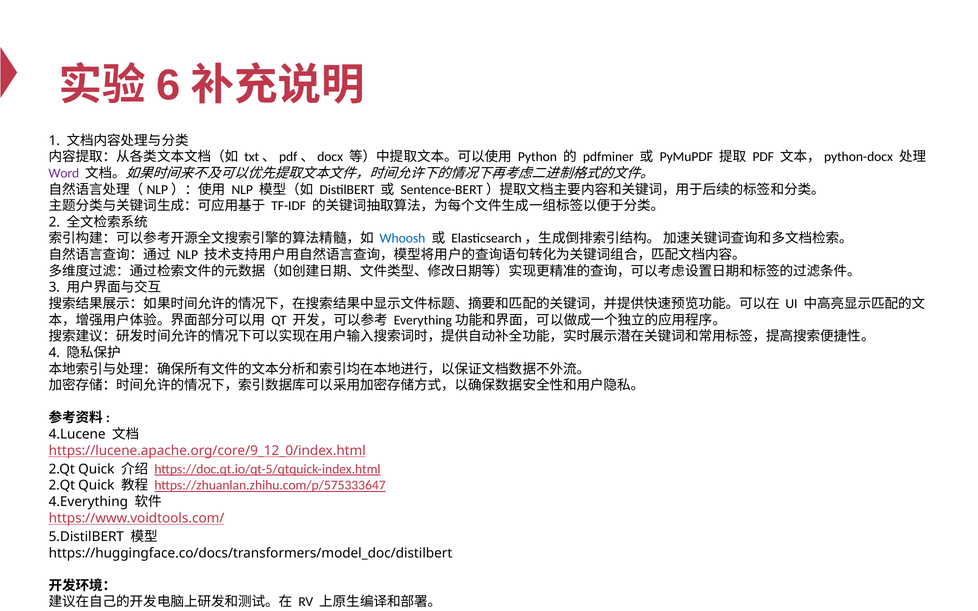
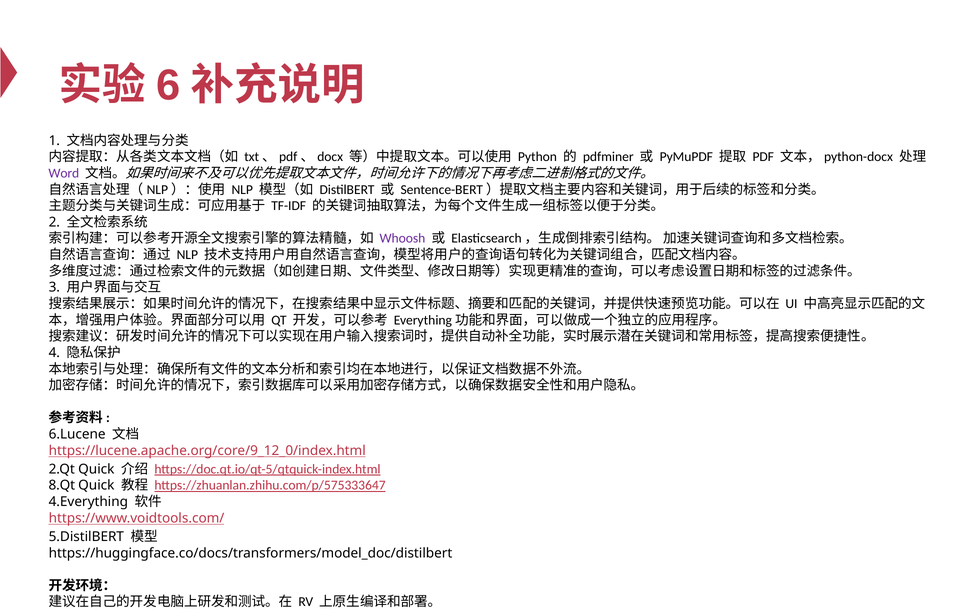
Whoosh colour: blue -> purple
4.Lucene: 4.Lucene -> 6.Lucene
2.Qt at (62, 486): 2.Qt -> 8.Qt
